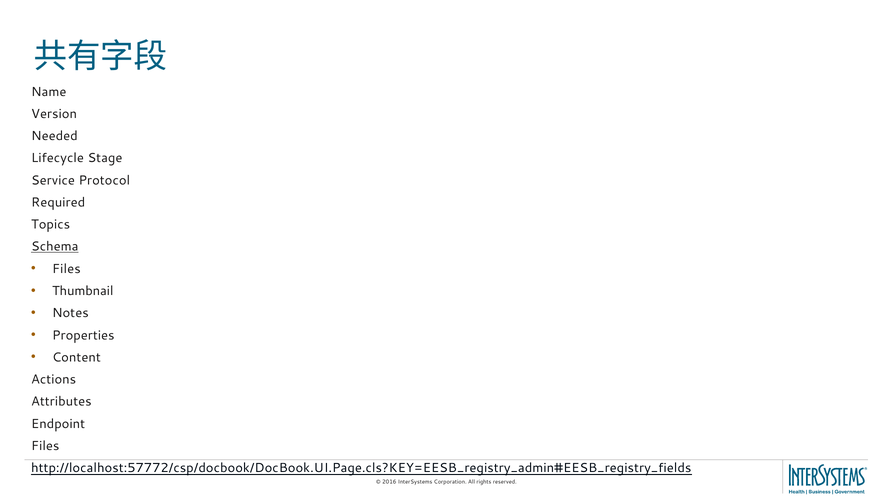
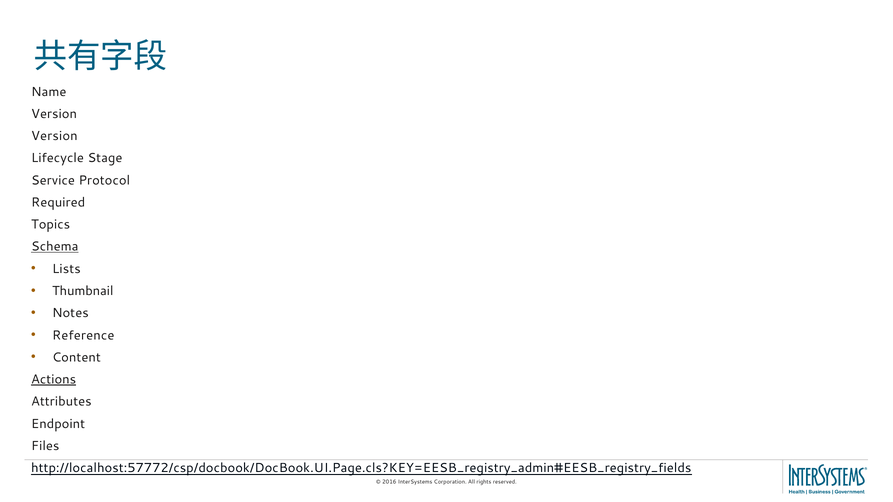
Needed at (54, 136): Needed -> Version
Files at (66, 269): Files -> Lists
Properties: Properties -> Reference
Actions underline: none -> present
